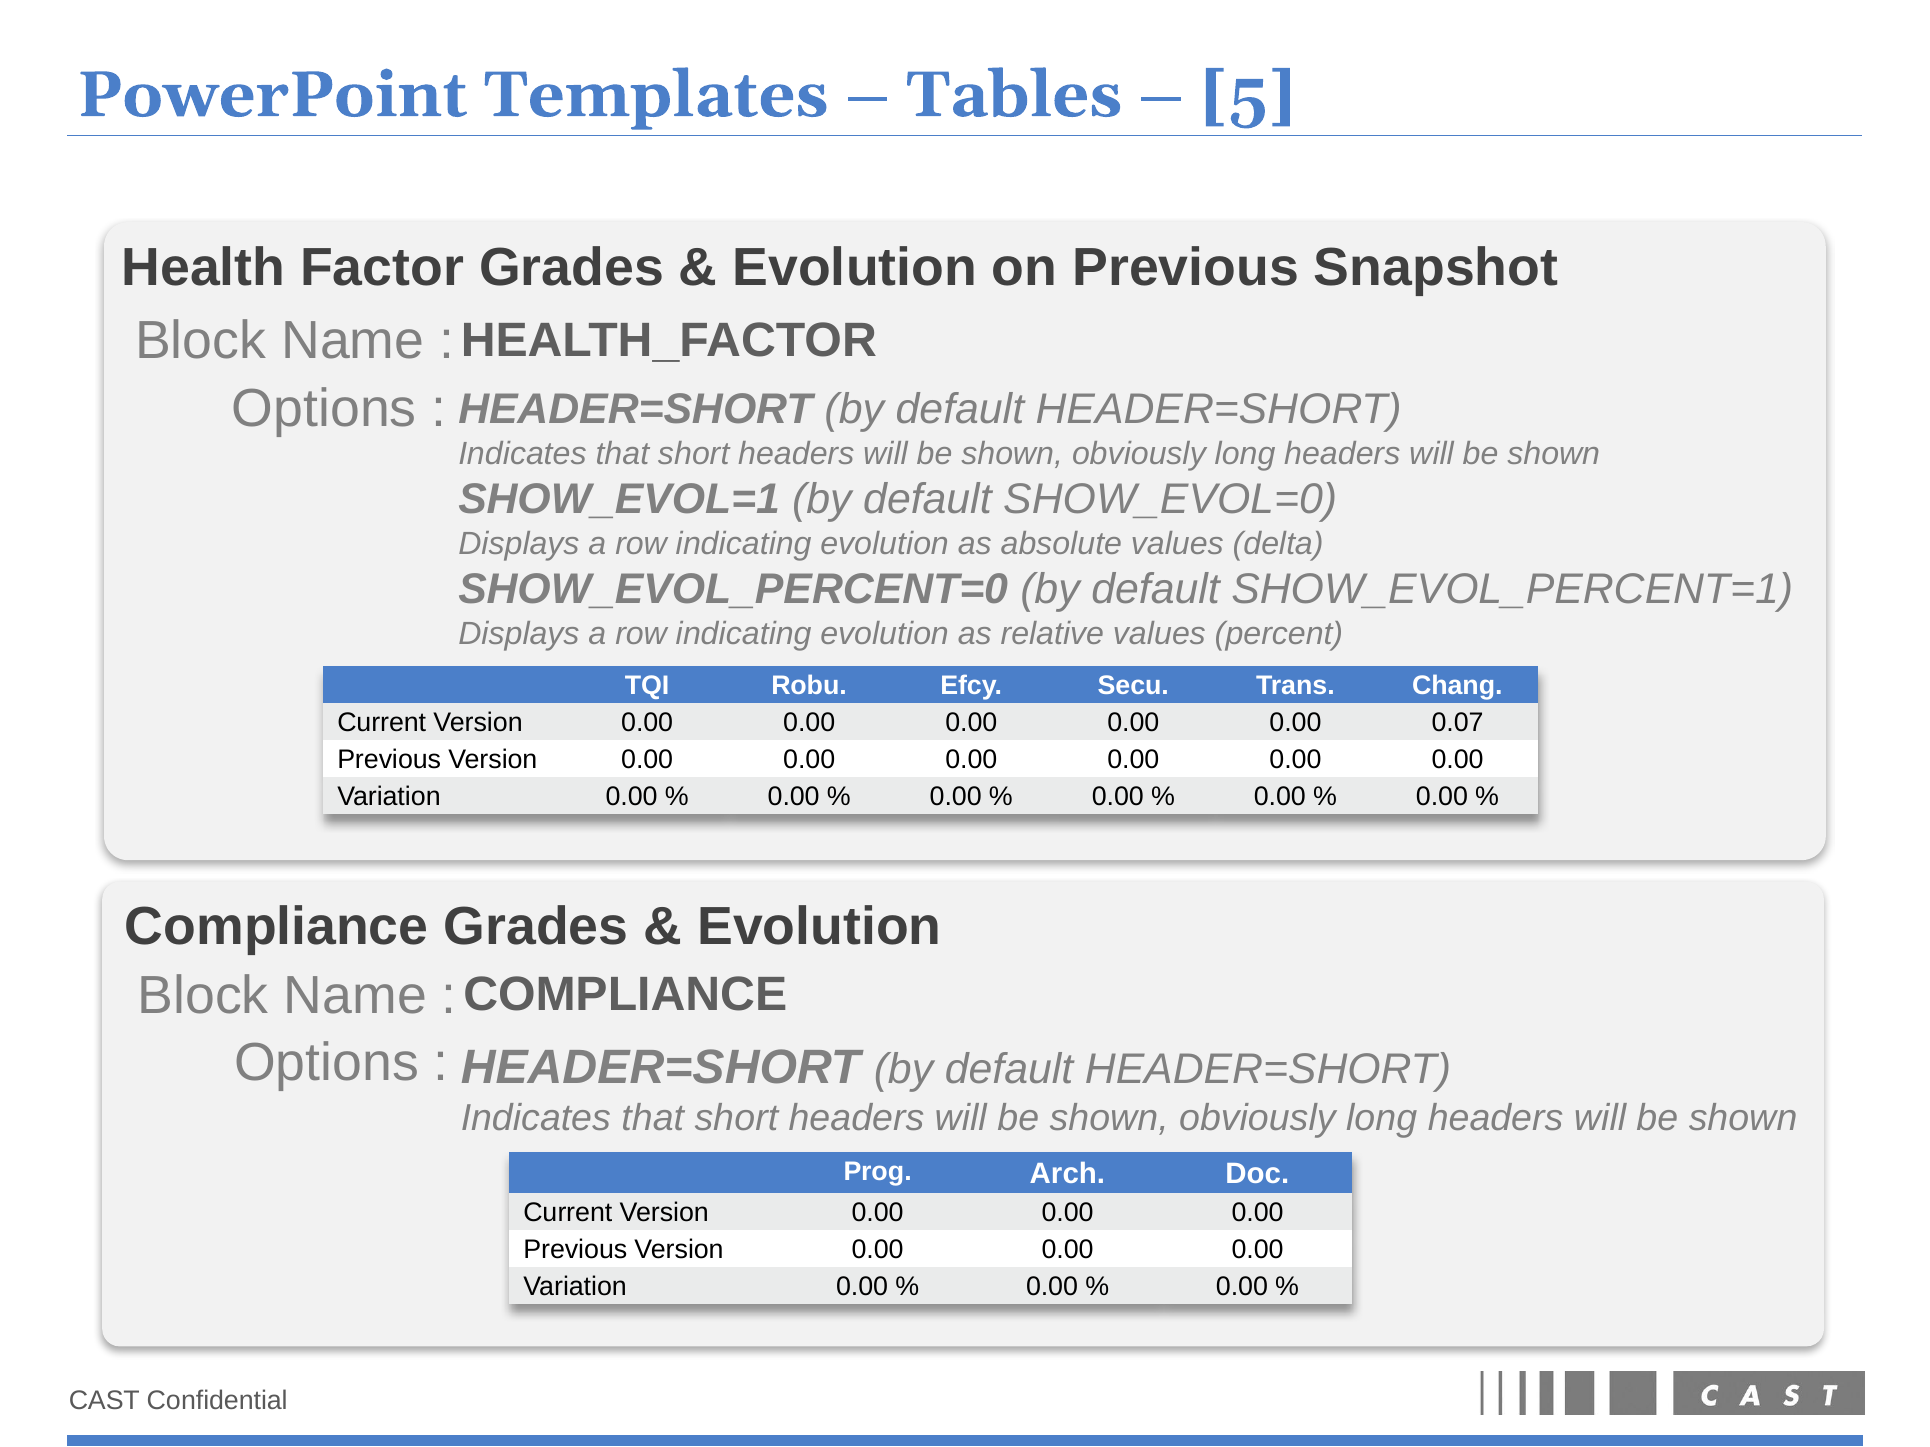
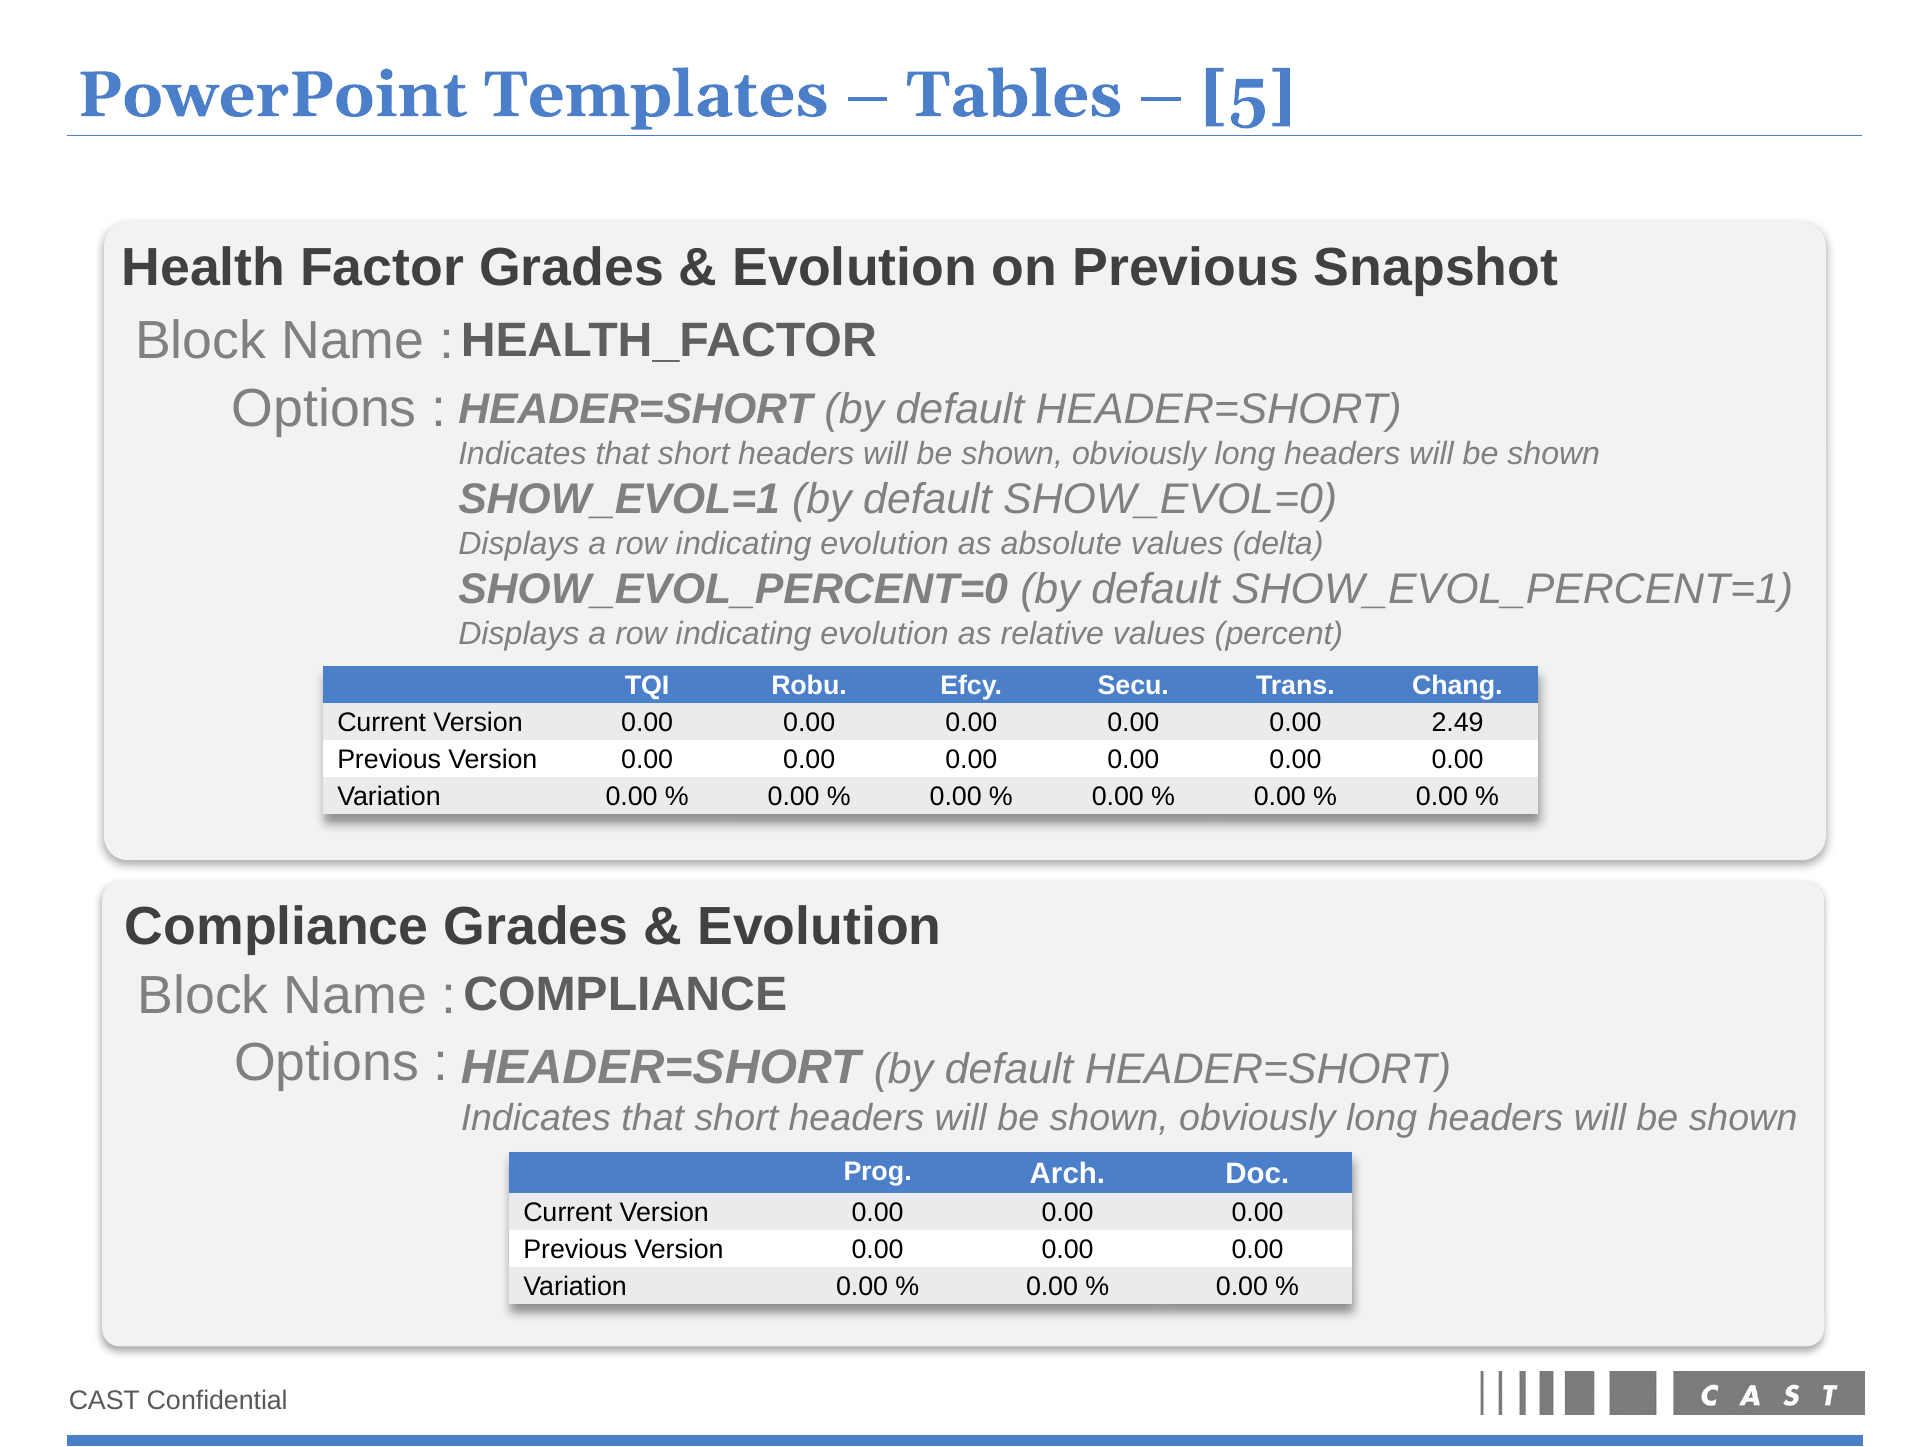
0.07: 0.07 -> 2.49
